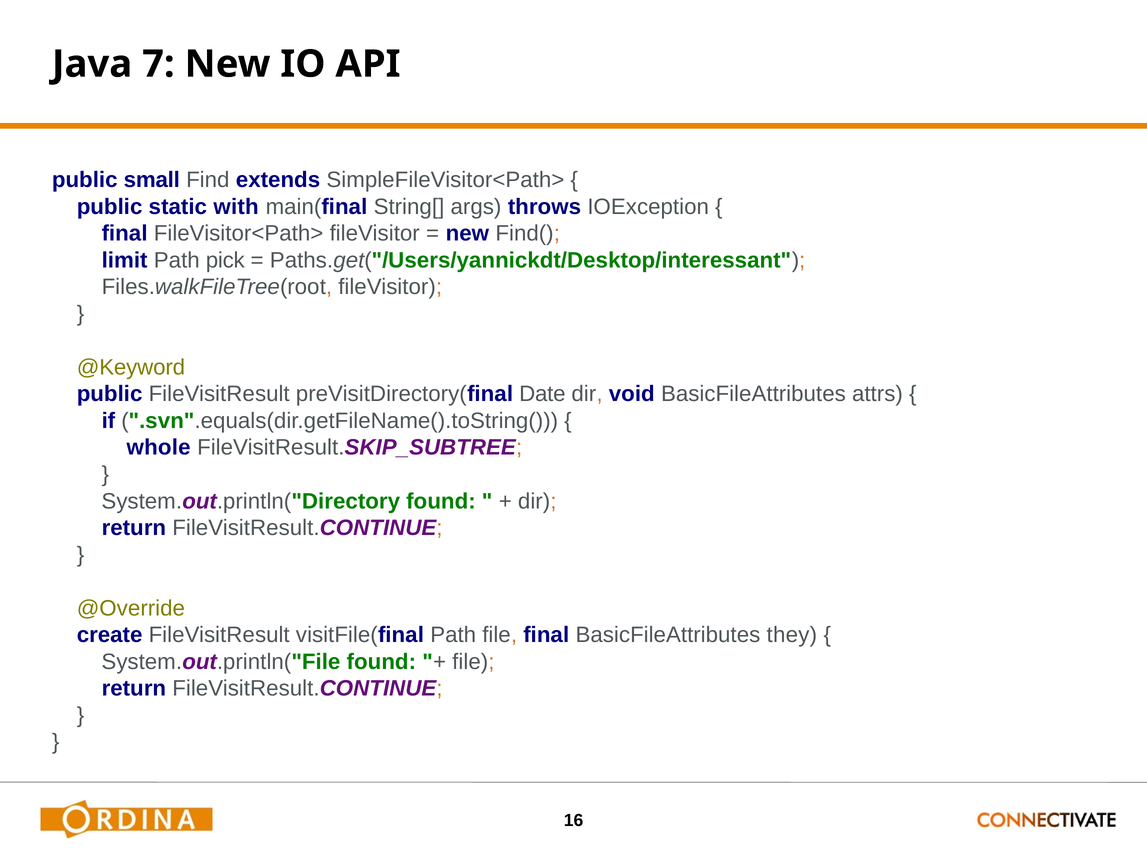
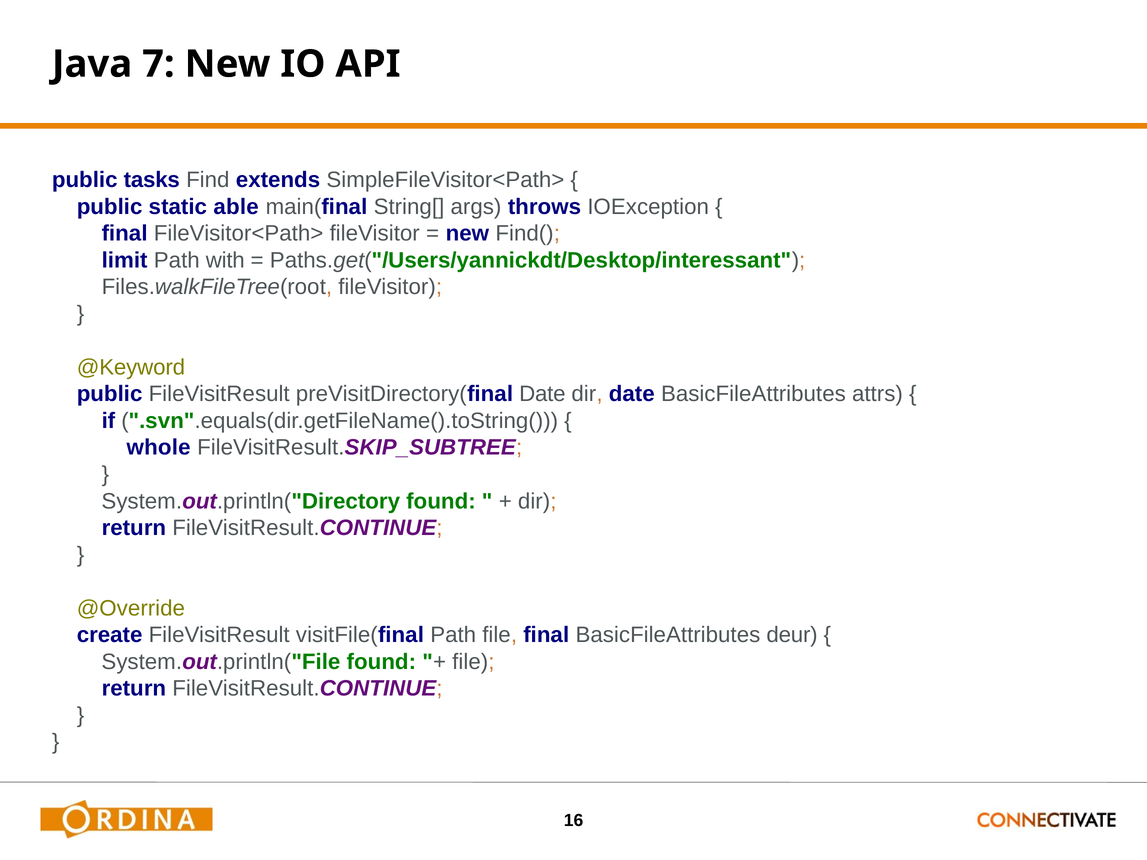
small: small -> tasks
with: with -> able
pick: pick -> with
dir void: void -> date
they: they -> deur
